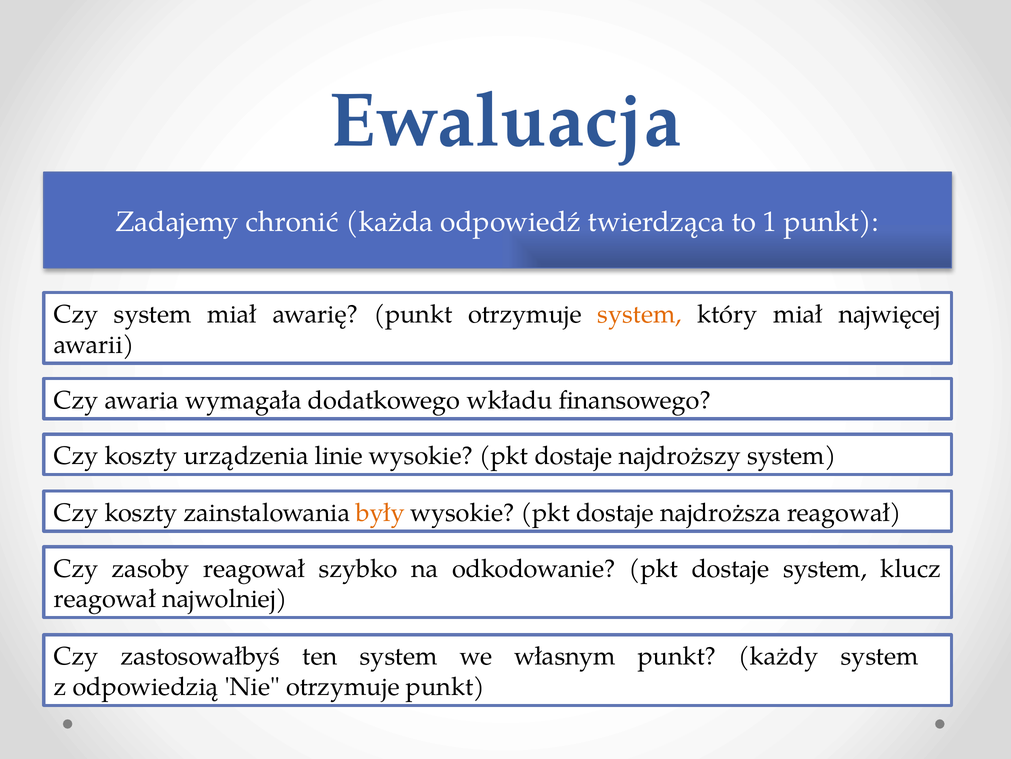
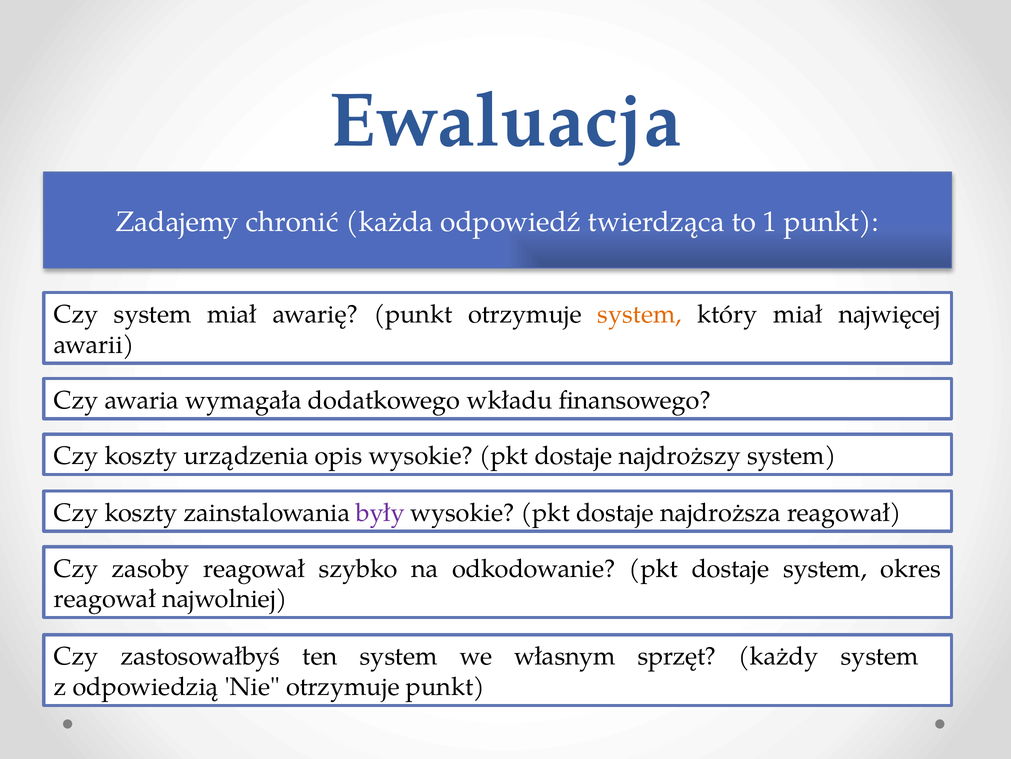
linie: linie -> opis
były colour: orange -> purple
klucz: klucz -> okres
własnym punkt: punkt -> sprzęt
